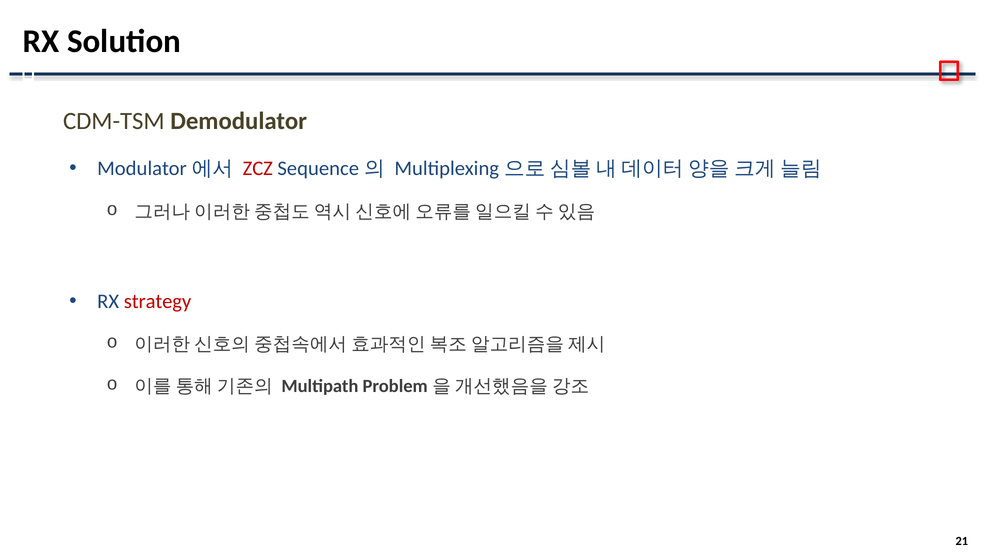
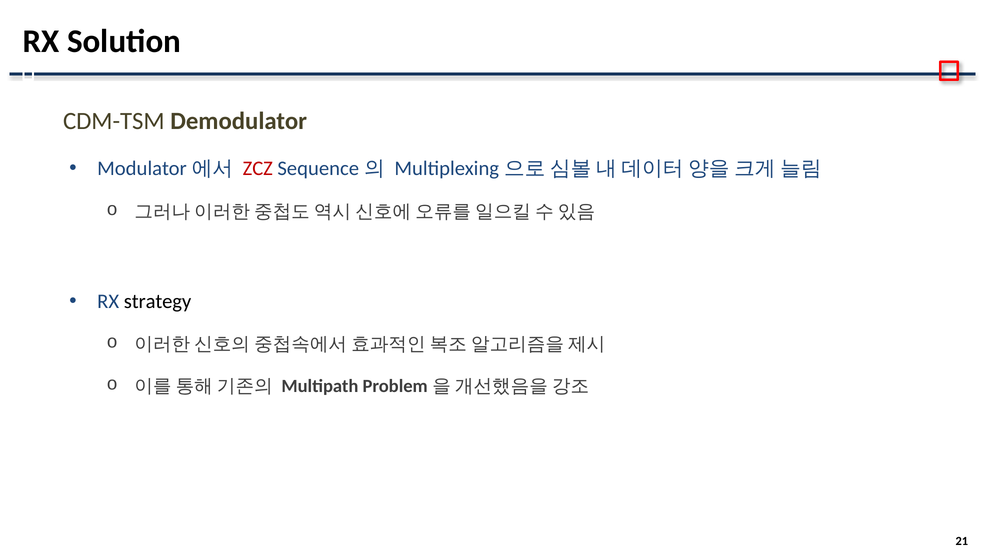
strategy colour: red -> black
